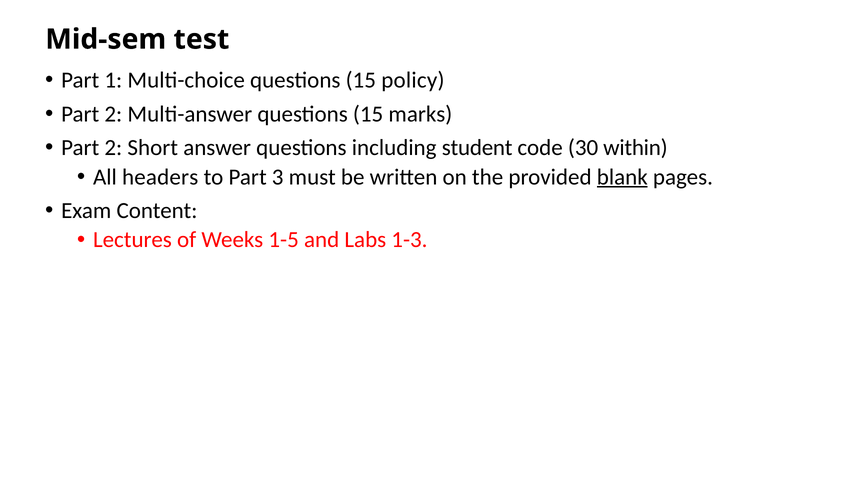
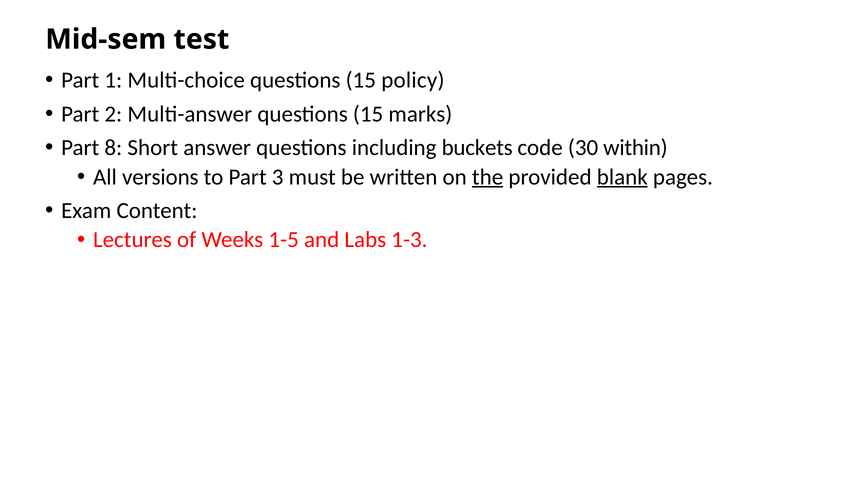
2 at (113, 148): 2 -> 8
student: student -> buckets
headers: headers -> versions
the underline: none -> present
